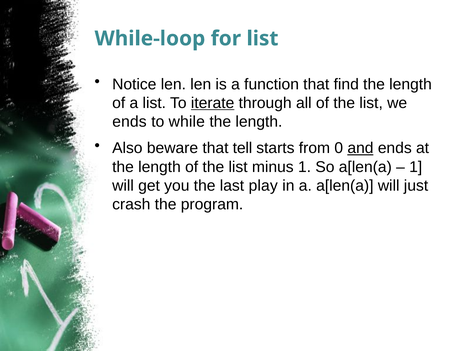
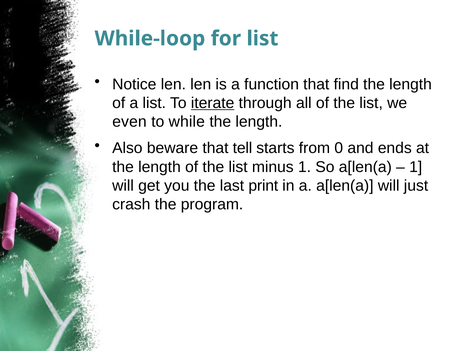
ends at (129, 122): ends -> even
and underline: present -> none
play: play -> print
